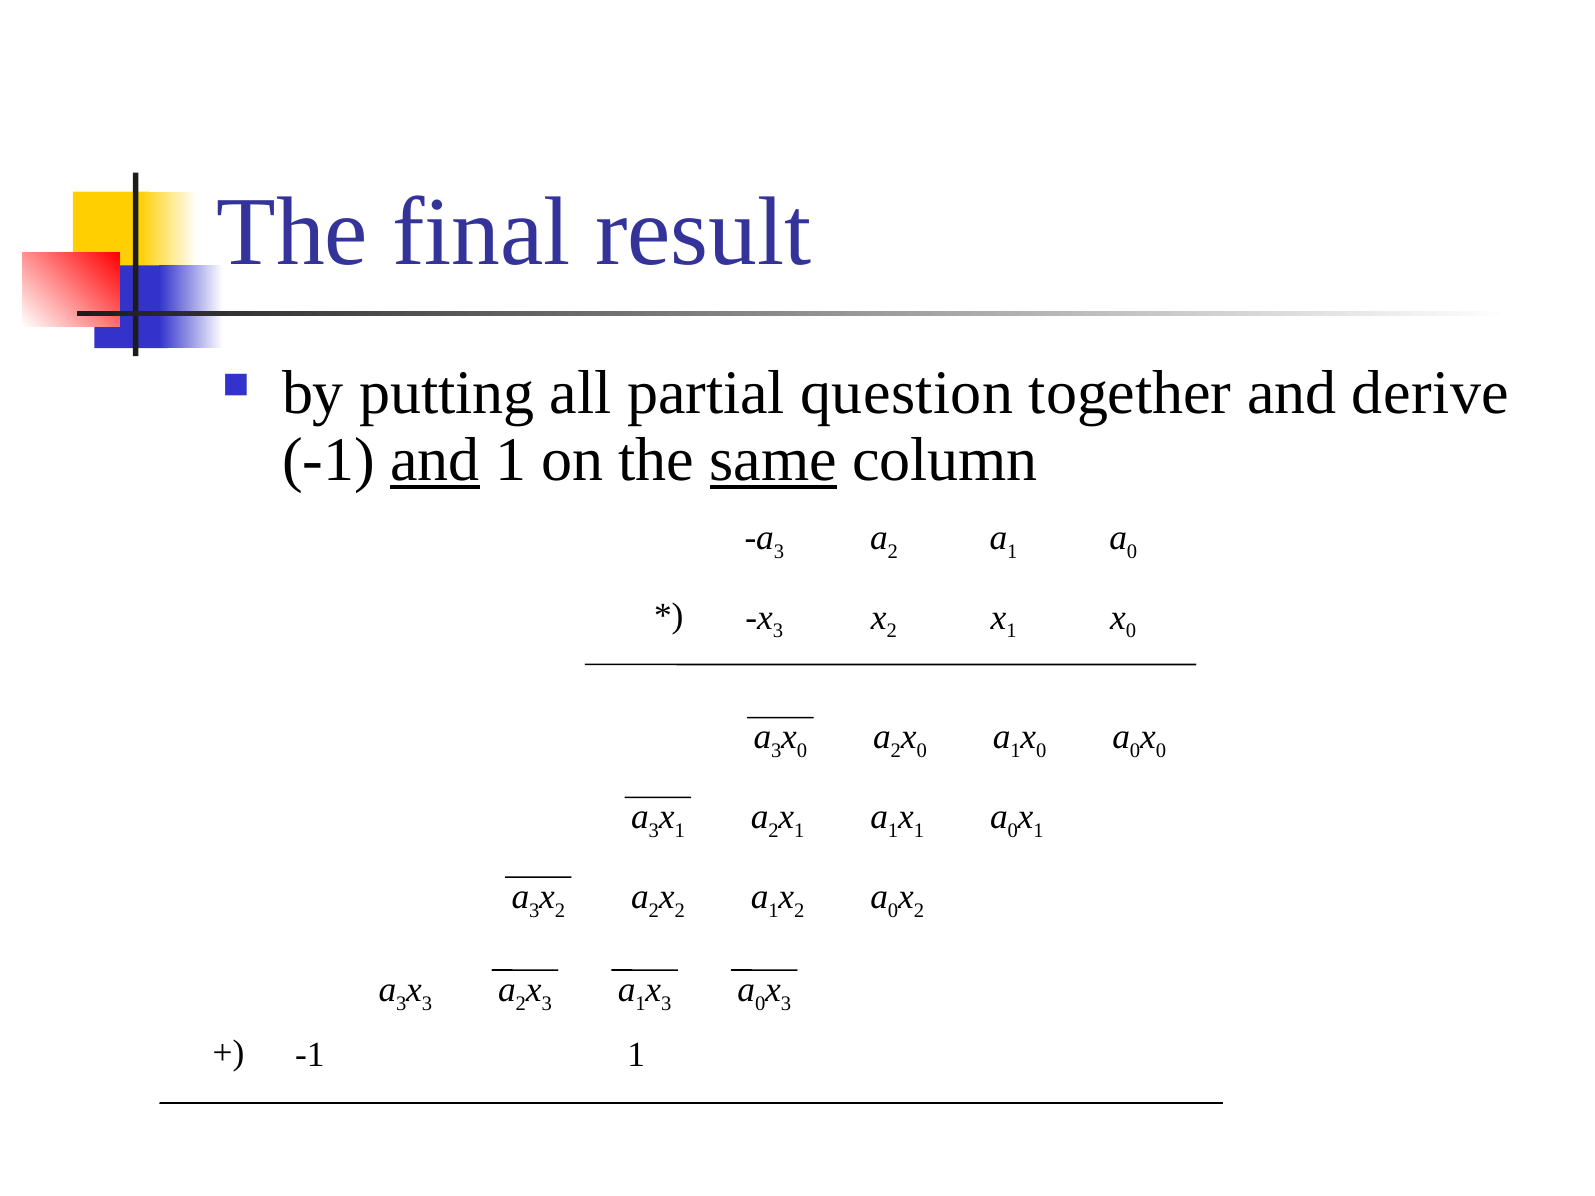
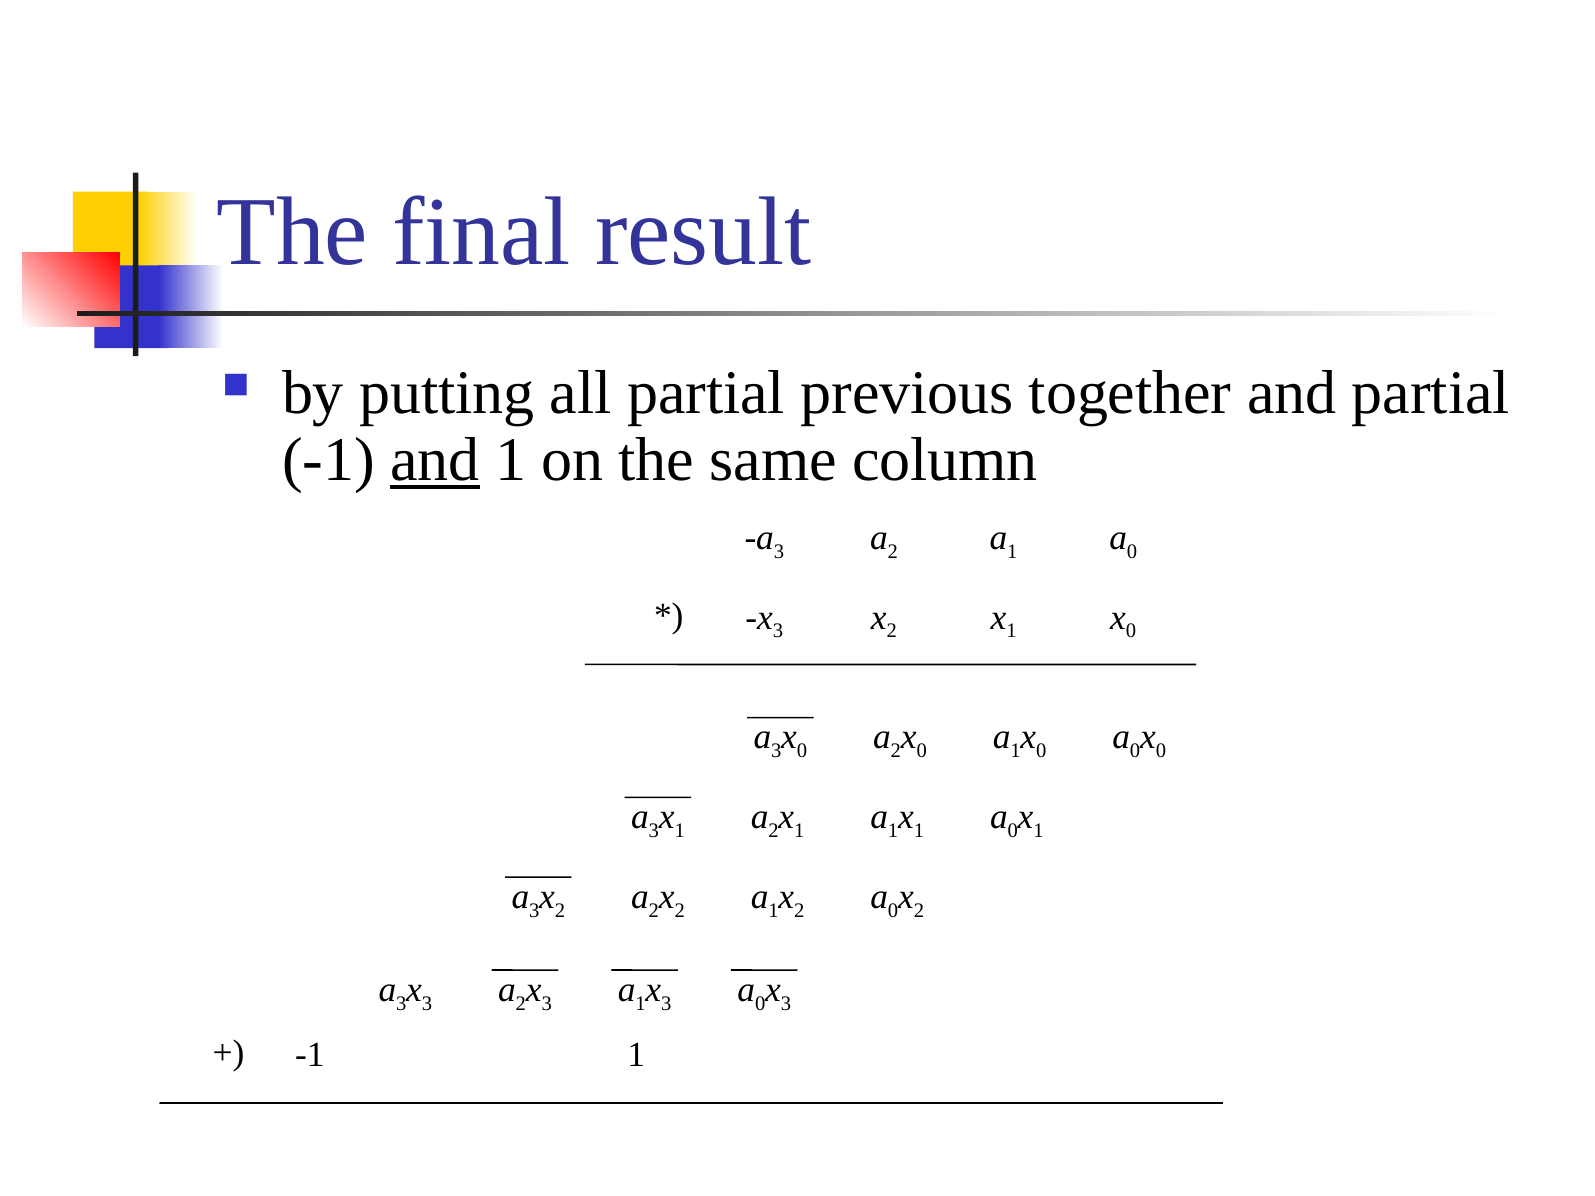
question: question -> previous
and derive: derive -> partial
same underline: present -> none
